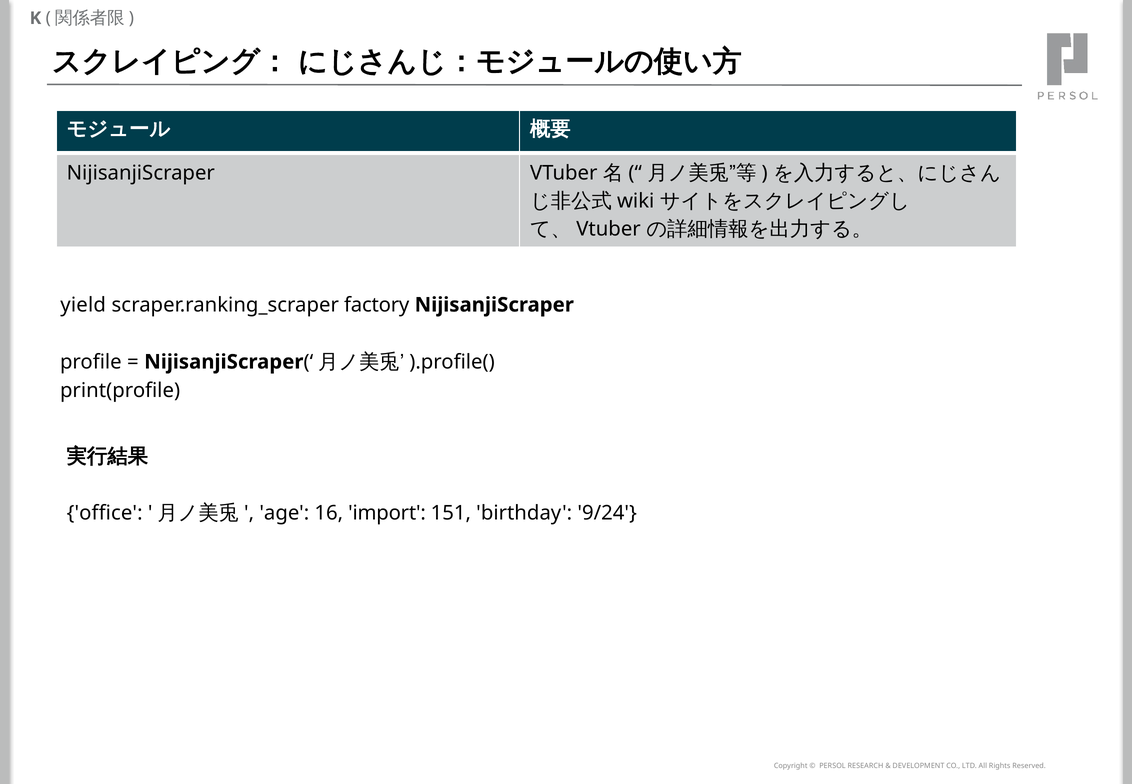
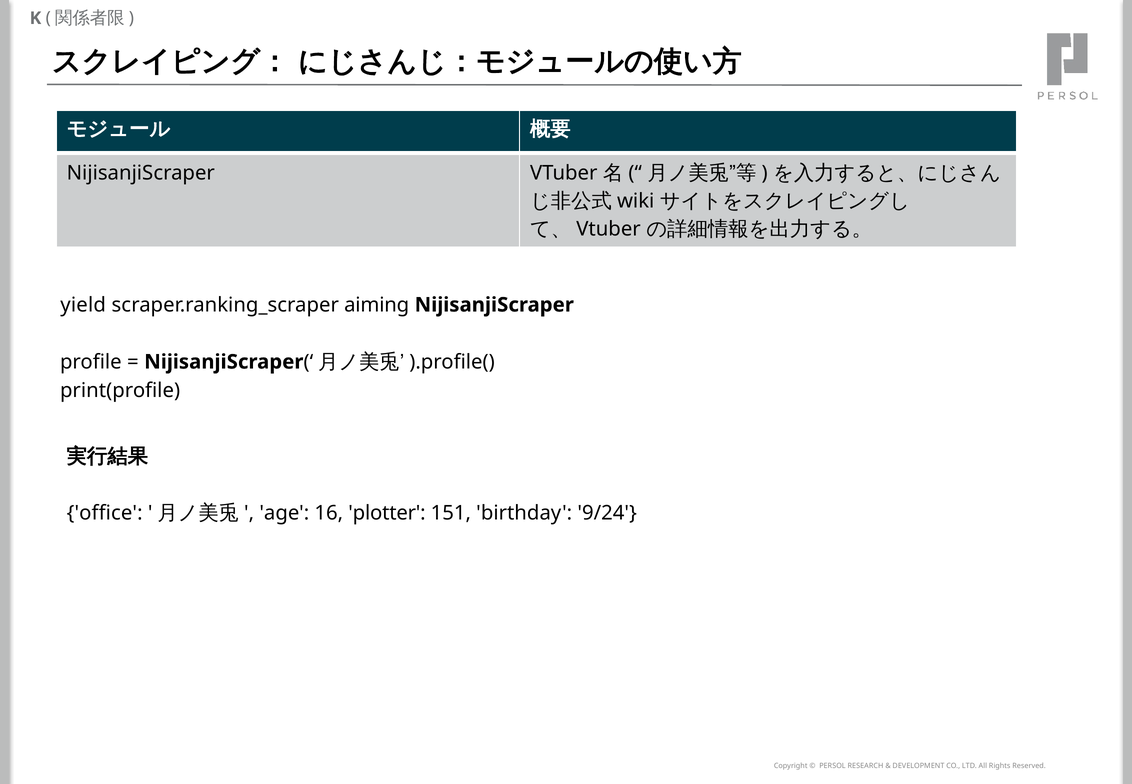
factory: factory -> aiming
import: import -> plotter
